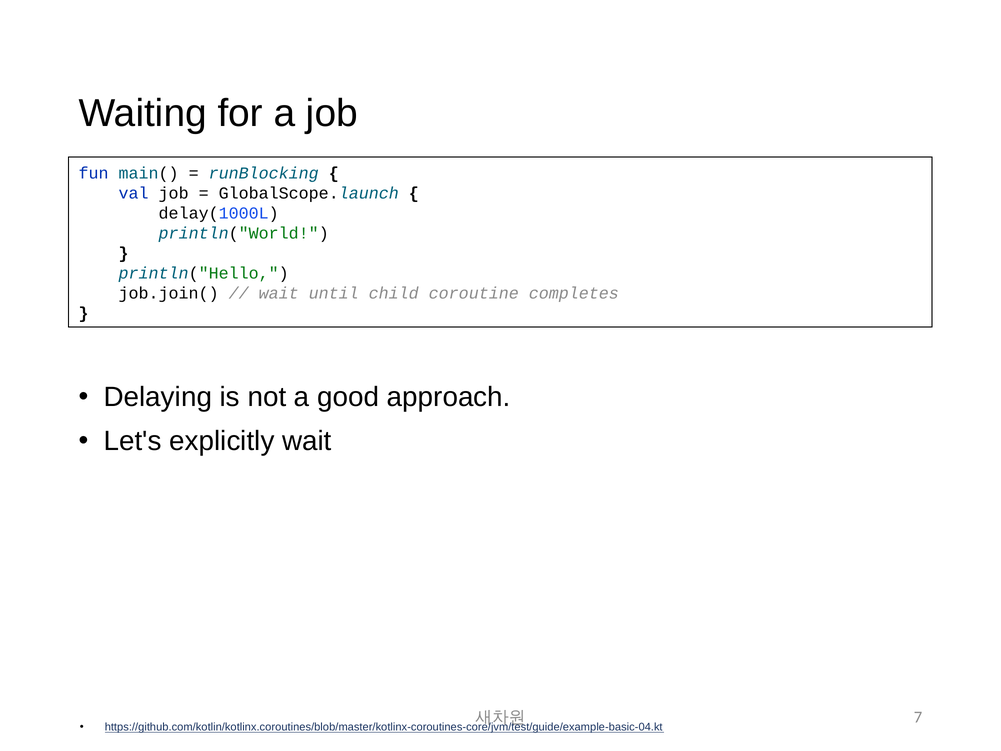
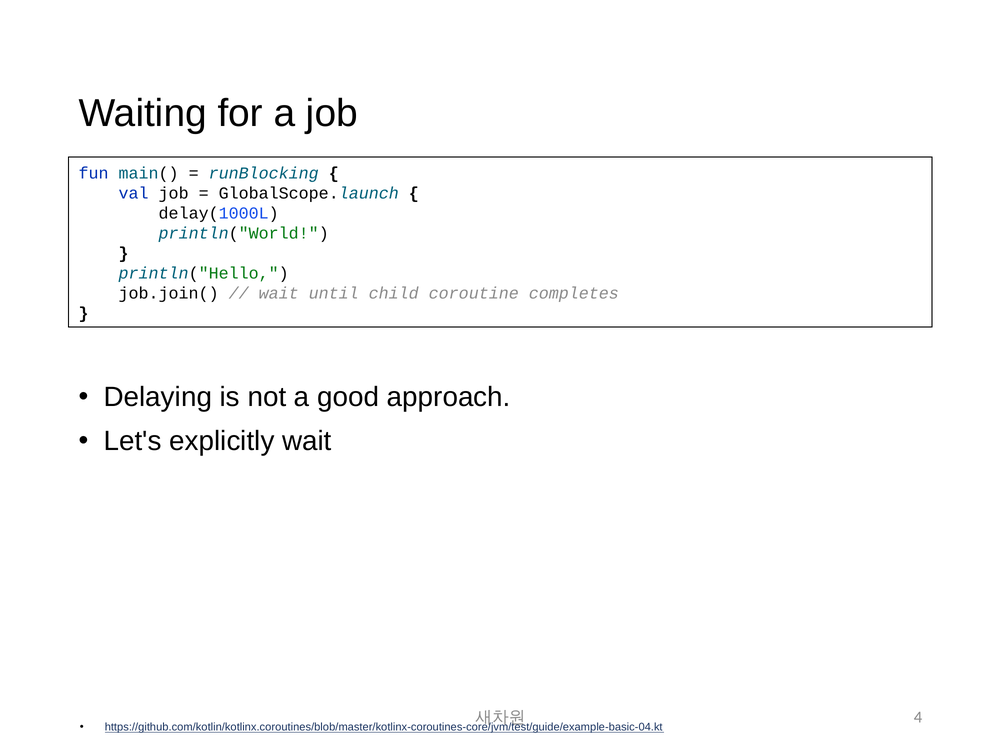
7: 7 -> 4
